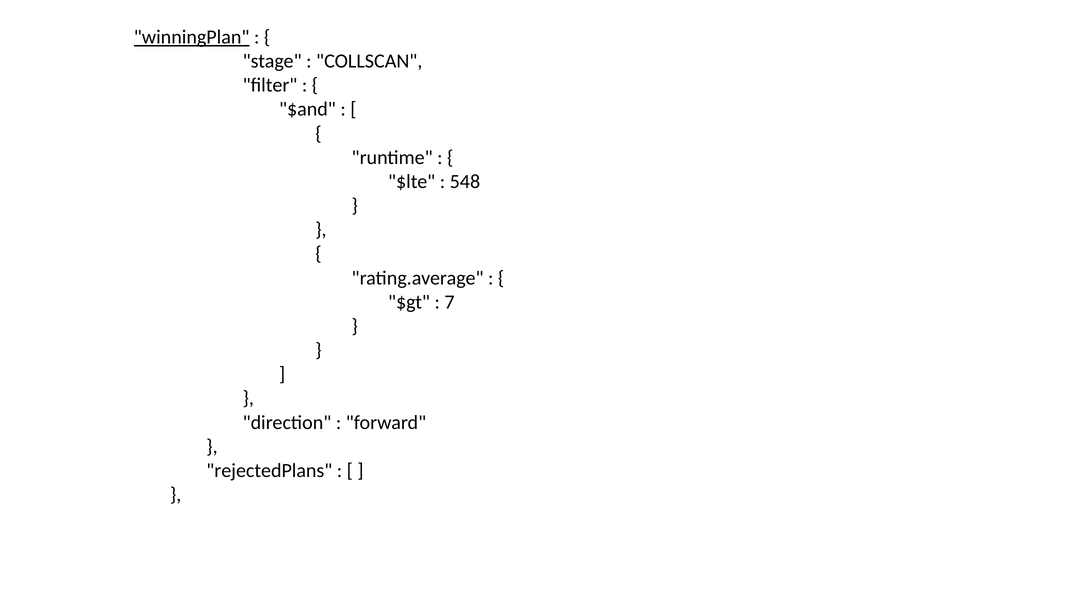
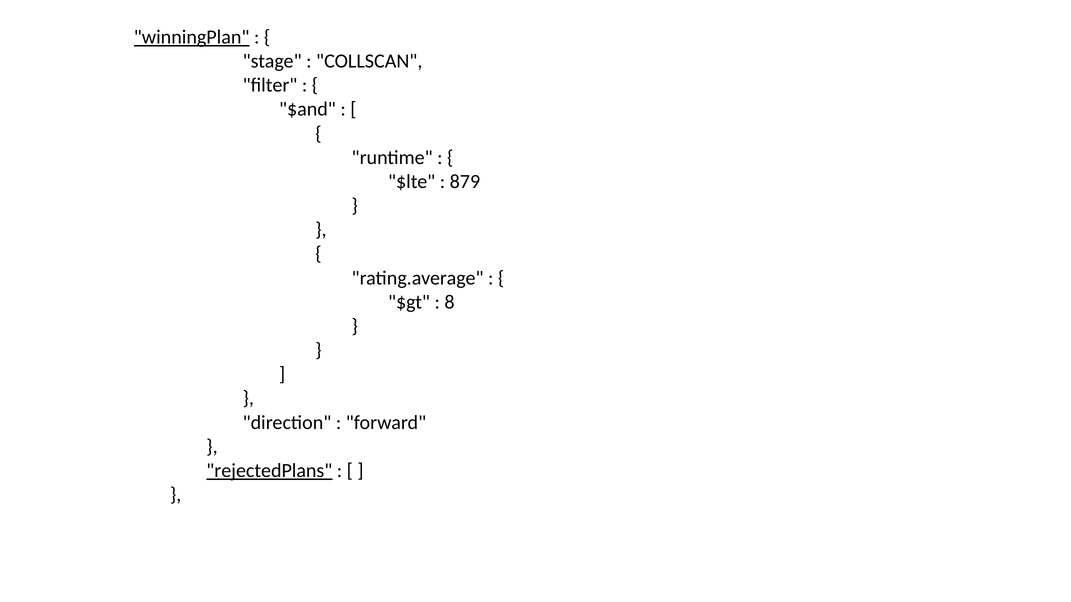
548: 548 -> 879
7: 7 -> 8
rejectedPlans underline: none -> present
